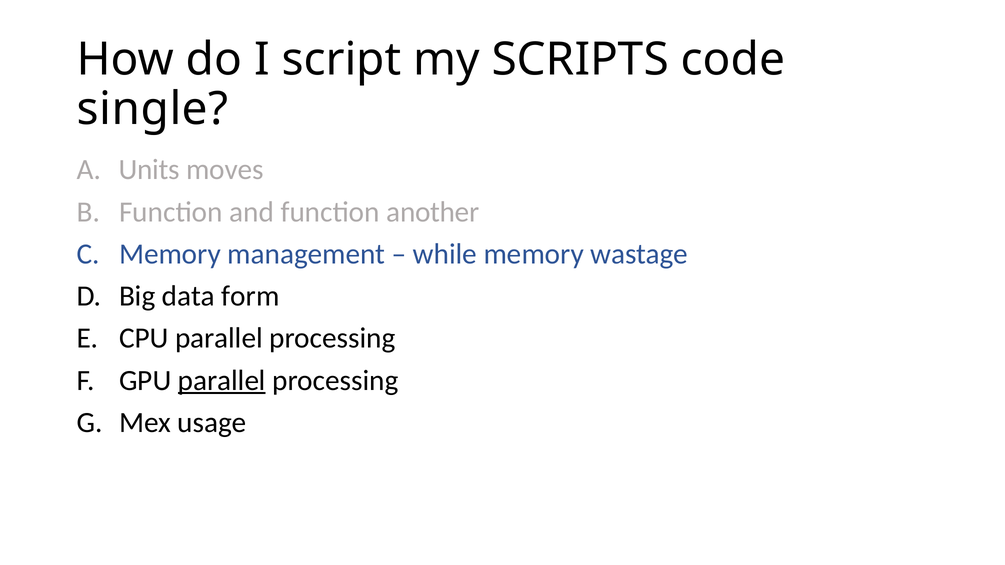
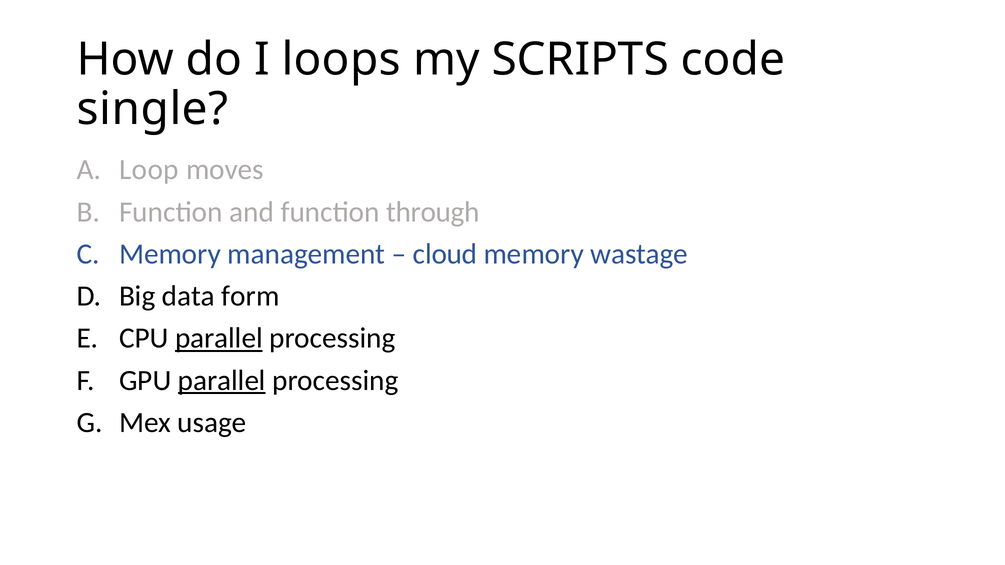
script: script -> loops
Units: Units -> Loop
another: another -> through
while: while -> cloud
parallel at (219, 338) underline: none -> present
